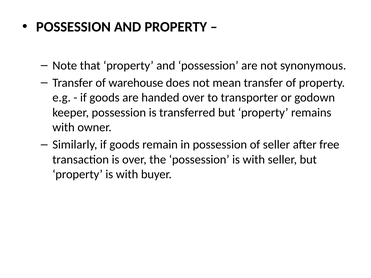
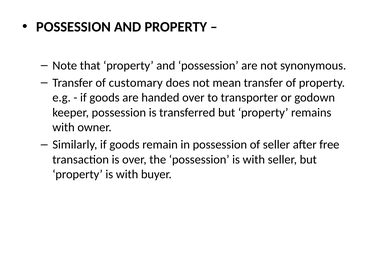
warehouse: warehouse -> customary
